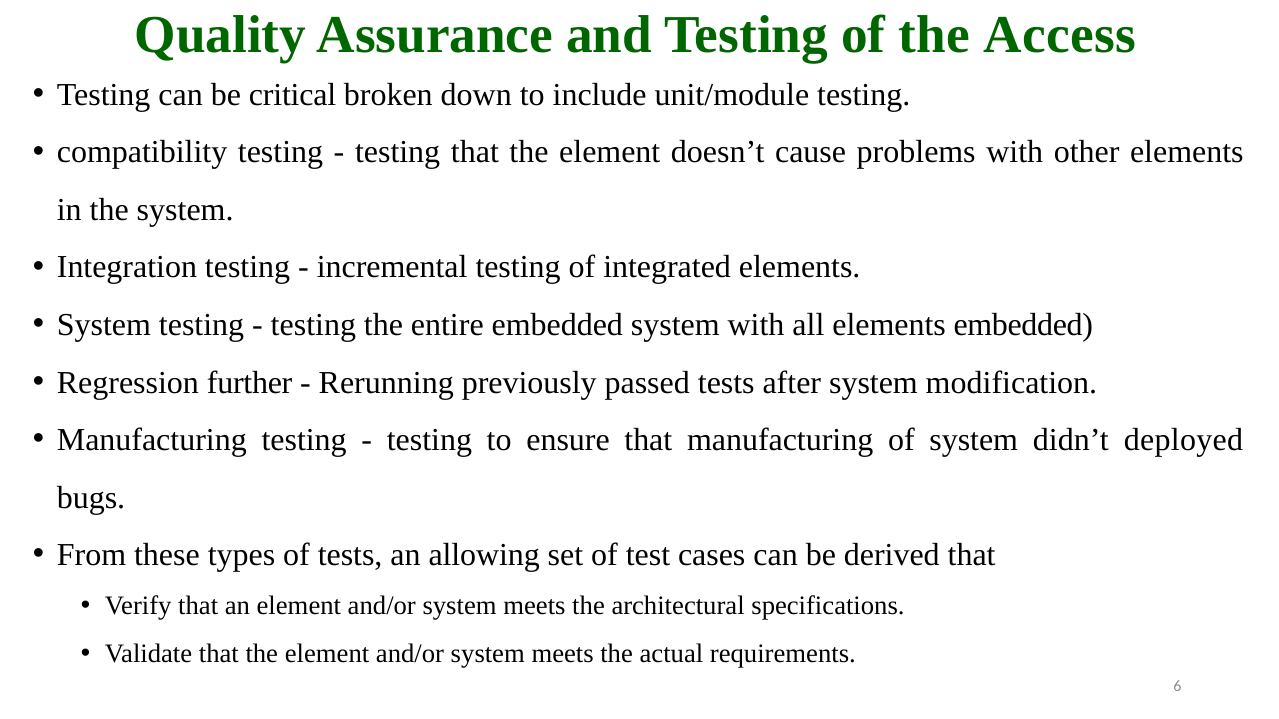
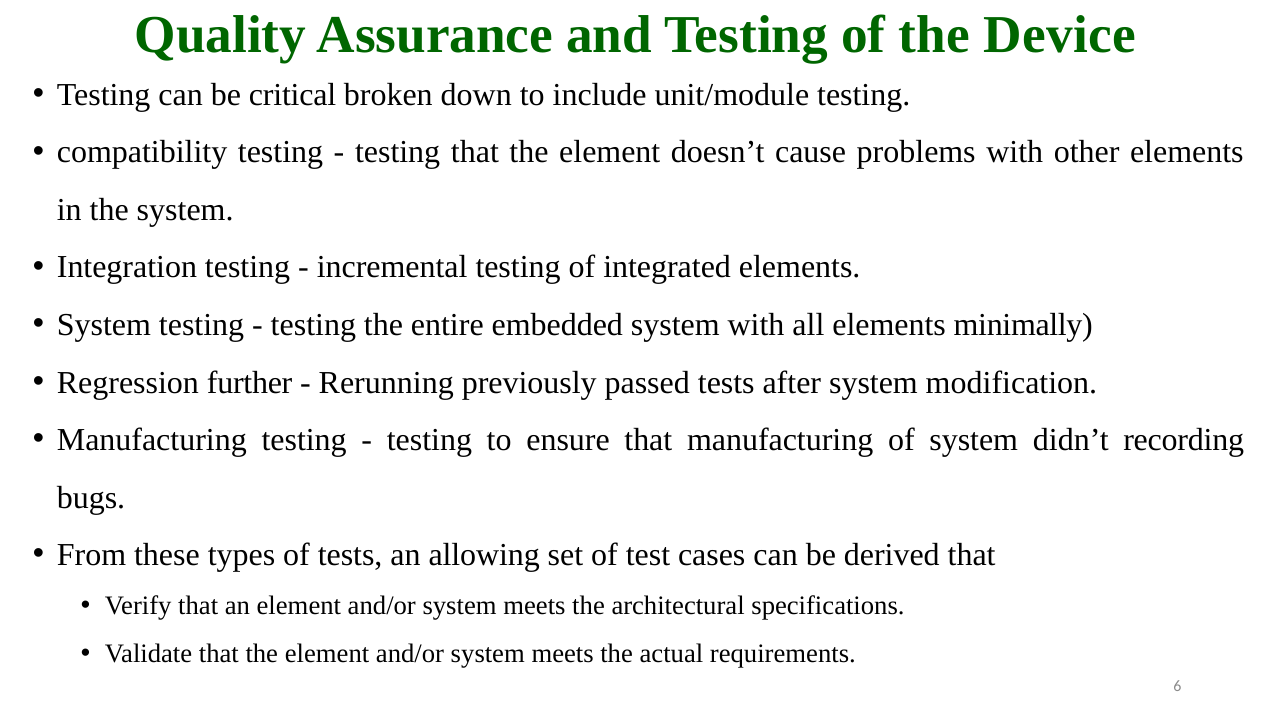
Access: Access -> Device
elements embedded: embedded -> minimally
deployed: deployed -> recording
